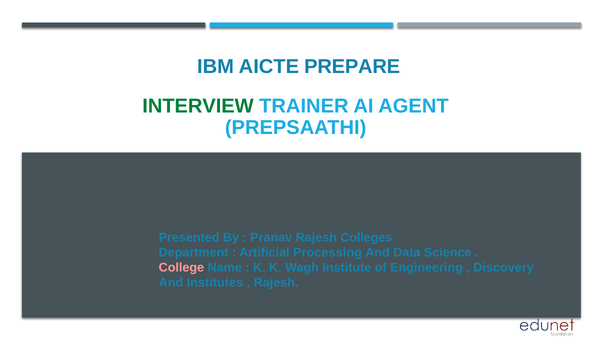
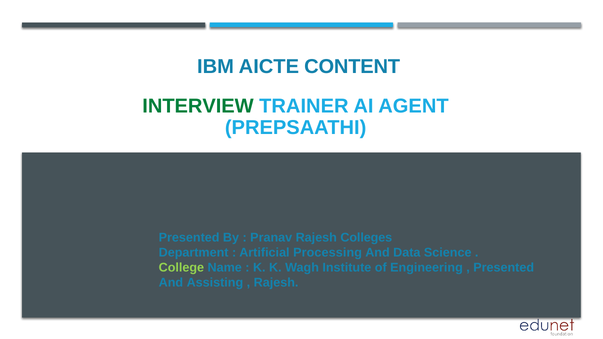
PREPARE: PREPARE -> CONTENT
College colour: pink -> light green
Discovery at (504, 268): Discovery -> Presented
Institutes: Institutes -> Assisting
